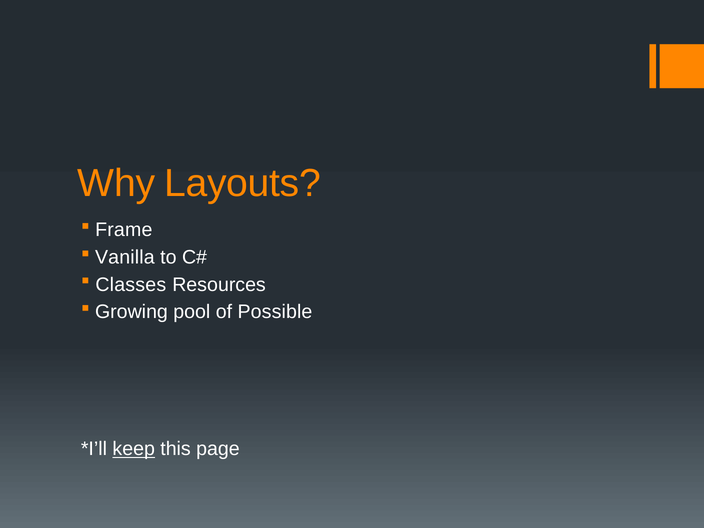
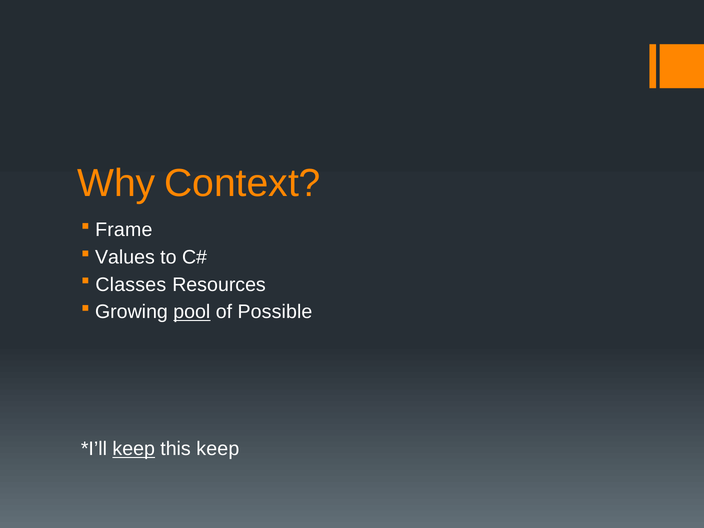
Layouts: Layouts -> Context
Vanilla: Vanilla -> Values
pool underline: none -> present
this page: page -> keep
